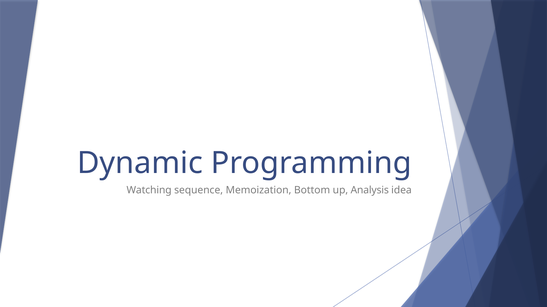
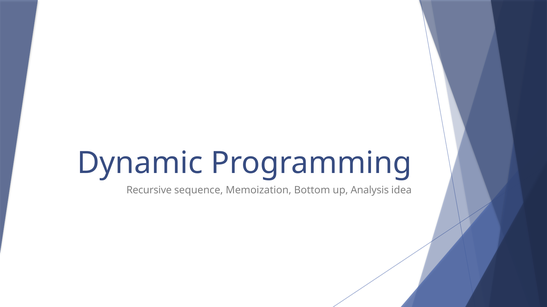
Watching: Watching -> Recursive
